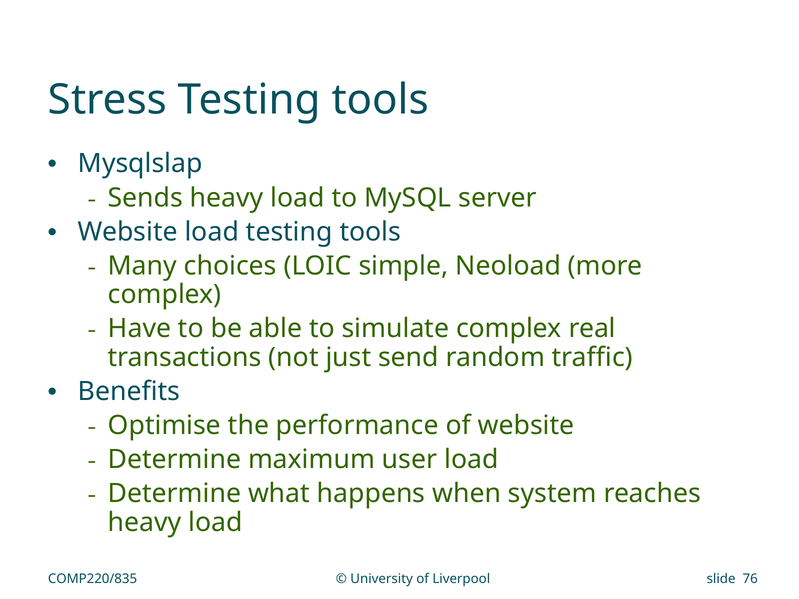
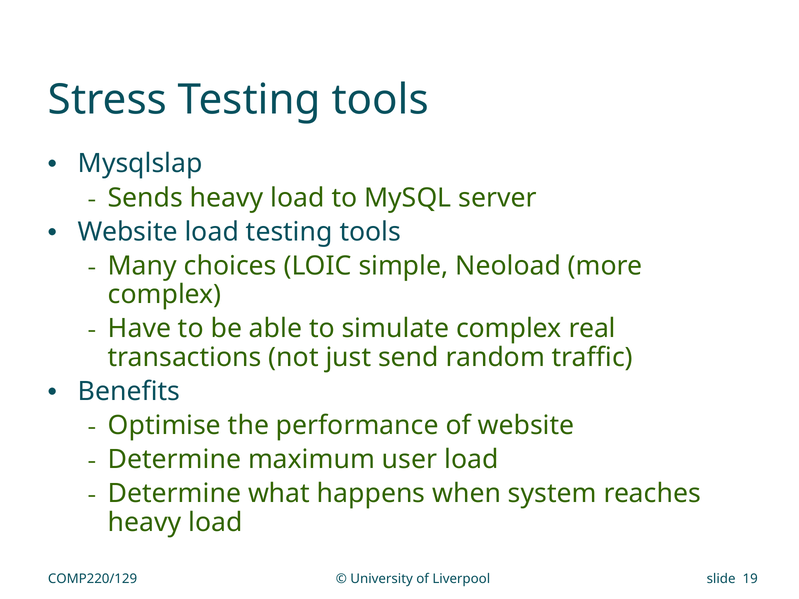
COMP220/835: COMP220/835 -> COMP220/129
76: 76 -> 19
